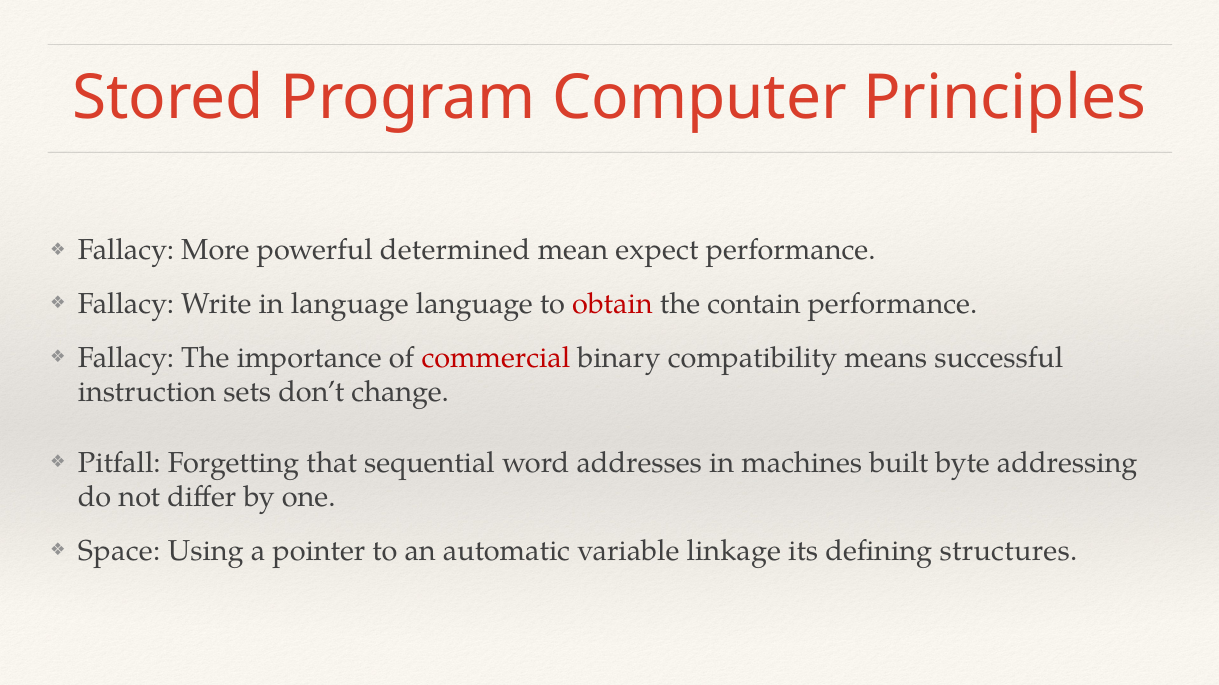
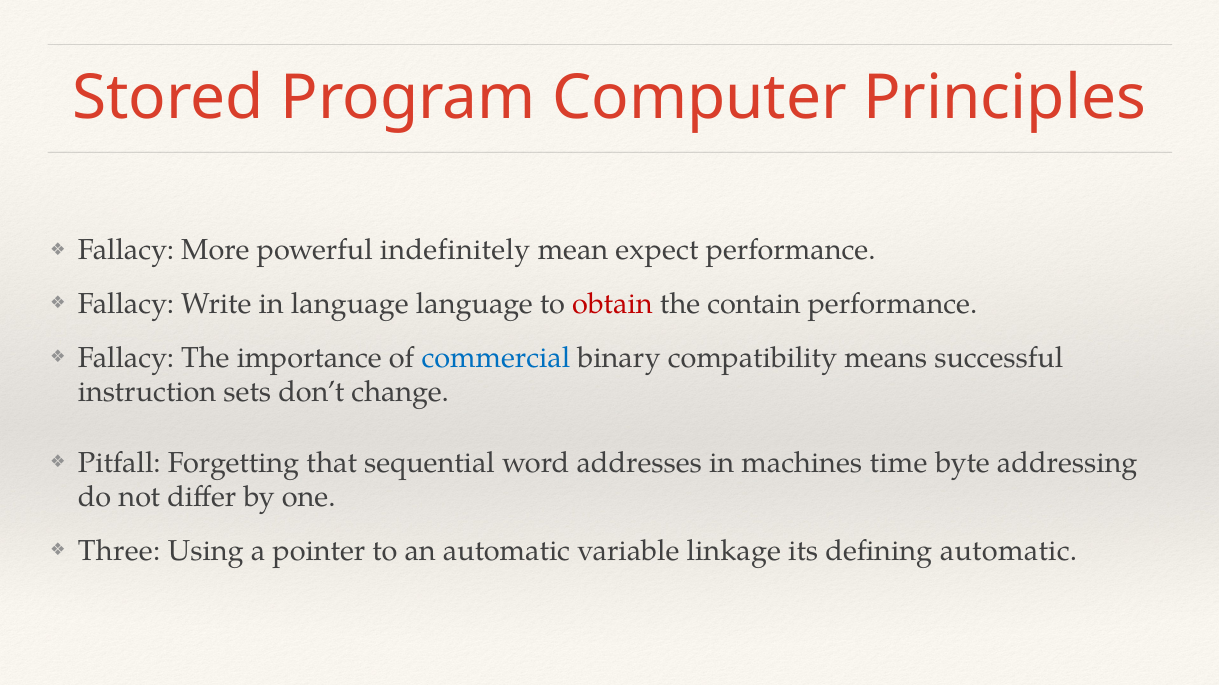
determined: determined -> indefinitely
commercial colour: red -> blue
built: built -> time
Space: Space -> Three
defining structures: structures -> automatic
